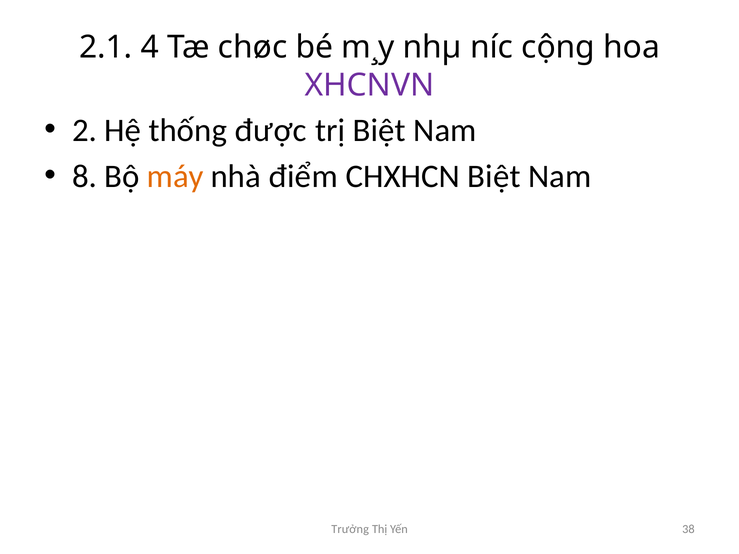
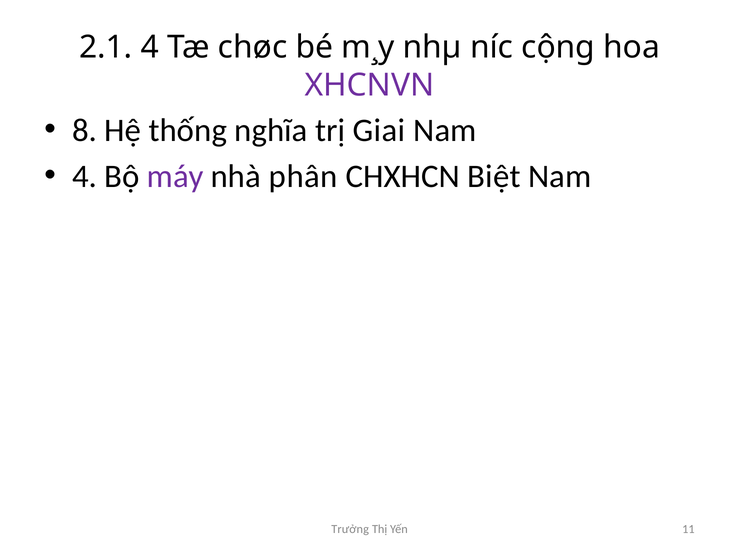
2: 2 -> 8
được: được -> nghĩa
trị Biệt: Biệt -> Giai
8: 8 -> 4
máy colour: orange -> purple
điểm: điểm -> phân
38: 38 -> 11
